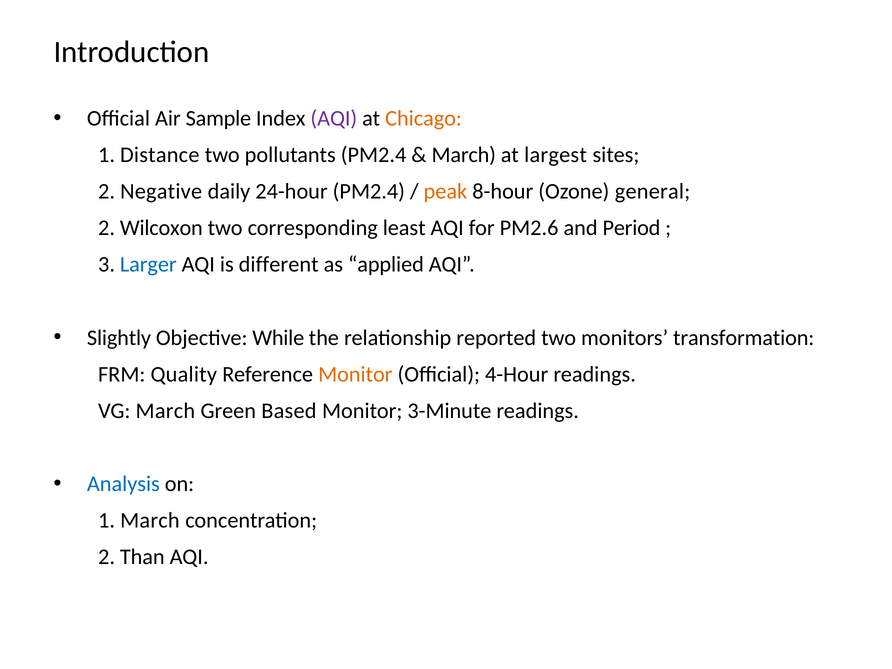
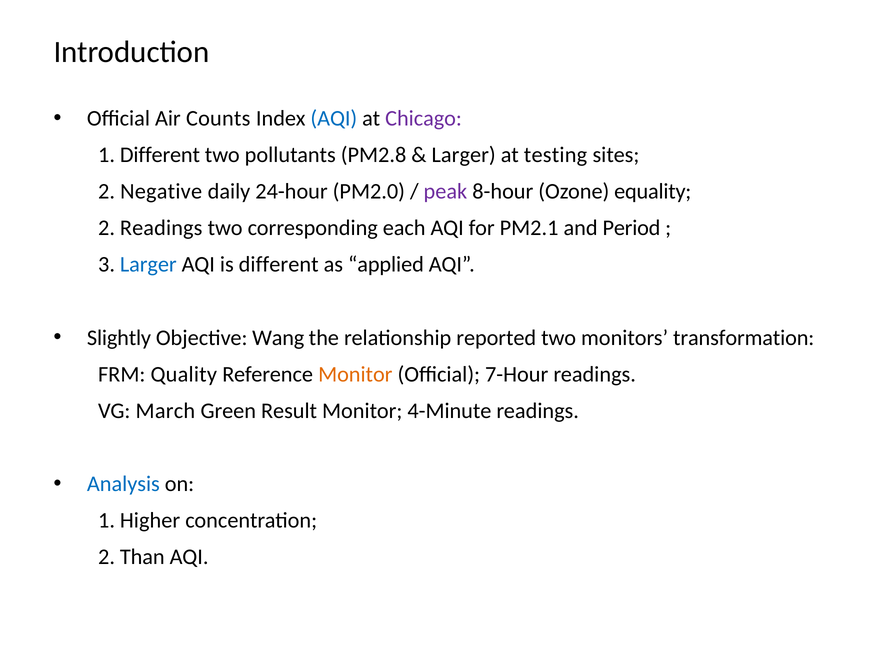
Sample: Sample -> Counts
AQI at (334, 118) colour: purple -> blue
Chicago colour: orange -> purple
1 Distance: Distance -> Different
pollutants PM2.4: PM2.4 -> PM2.8
March at (464, 155): March -> Larger
largest: largest -> testing
24-hour PM2.4: PM2.4 -> PM2.0
peak colour: orange -> purple
general: general -> equality
2 Wilcoxon: Wilcoxon -> Readings
least: least -> each
PM2.6: PM2.6 -> PM2.1
While: While -> Wang
4-Hour: 4-Hour -> 7-Hour
Based: Based -> Result
3-Minute: 3-Minute -> 4-Minute
1 March: March -> Higher
